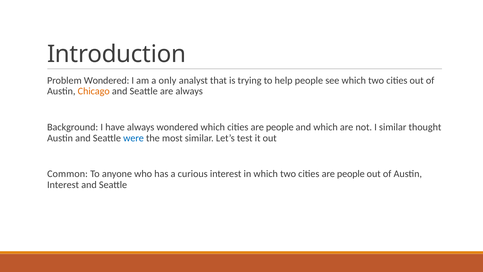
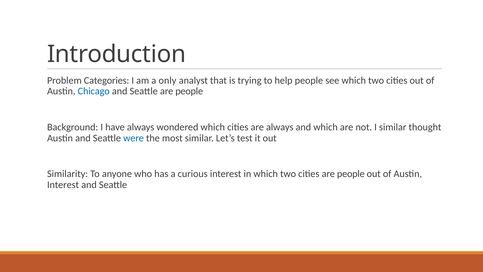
Problem Wondered: Wondered -> Categories
Chicago colour: orange -> blue
Seattle are always: always -> people
which cities are people: people -> always
Common: Common -> Similarity
